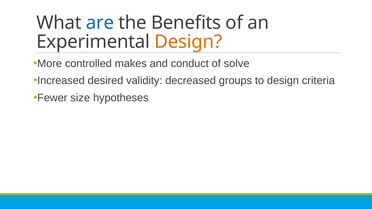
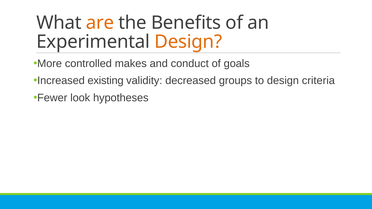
are colour: blue -> orange
solve: solve -> goals
desired: desired -> existing
size: size -> look
